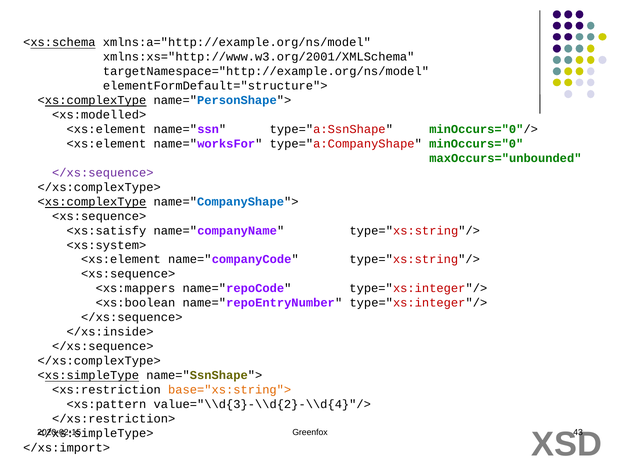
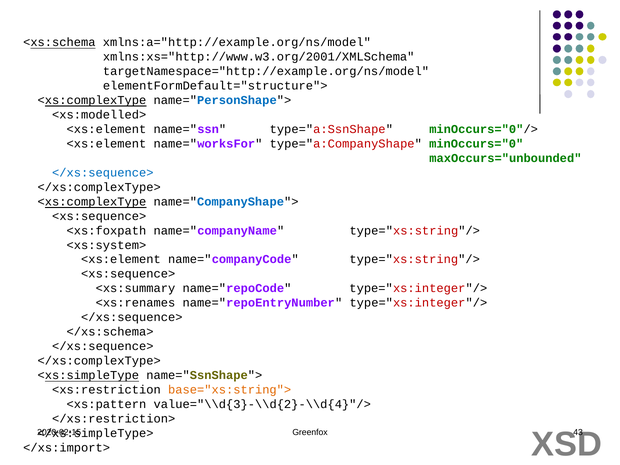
</xs:sequence> at (103, 173) colour: purple -> blue
<xs:satisfy: <xs:satisfy -> <xs:foxpath
<xs:mappers: <xs:mappers -> <xs:summary
<xs:boolean: <xs:boolean -> <xs:renames
</xs:inside>: </xs:inside> -> </xs:schema>
